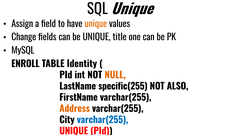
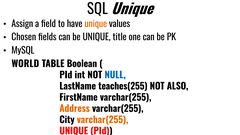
Change: Change -> Chosen
ENROLL: ENROLL -> WORLD
Identity: Identity -> Boolean
NULL colour: orange -> blue
specific(255: specific(255 -> teaches(255
varchar(255 at (103, 120) colour: blue -> orange
